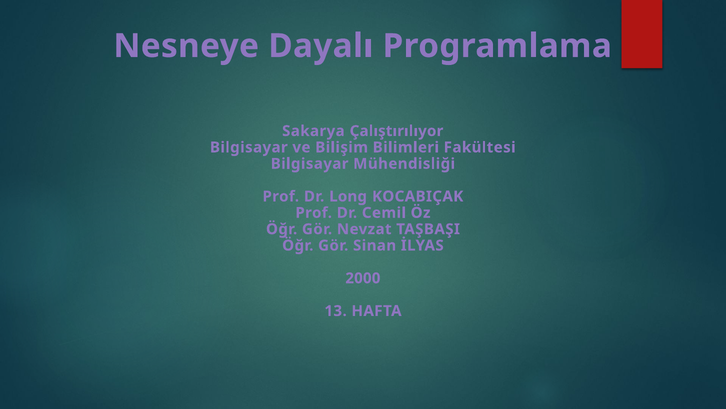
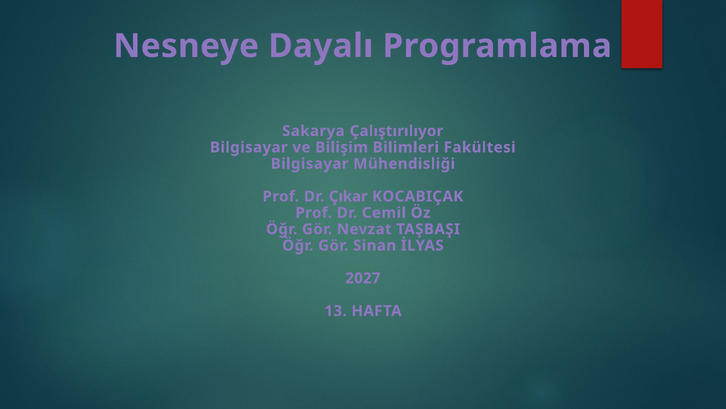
Long: Long -> Çıkar
2000: 2000 -> 2027
